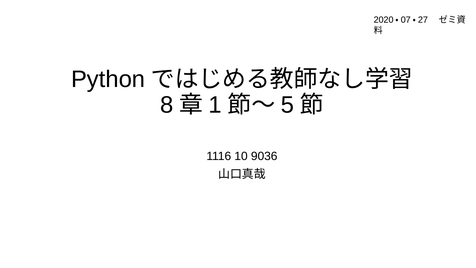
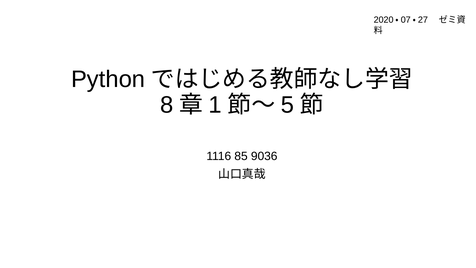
10: 10 -> 85
